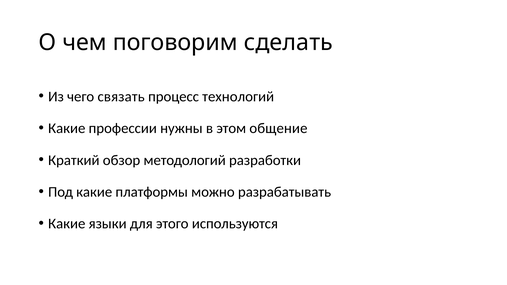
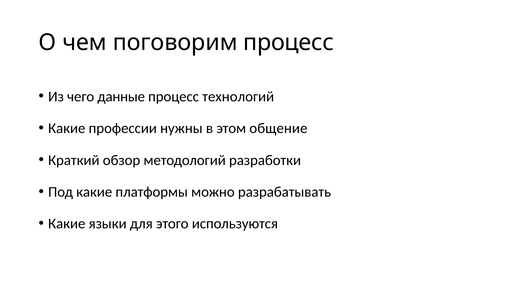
поговорим сделать: сделать -> процесс
связать: связать -> данные
